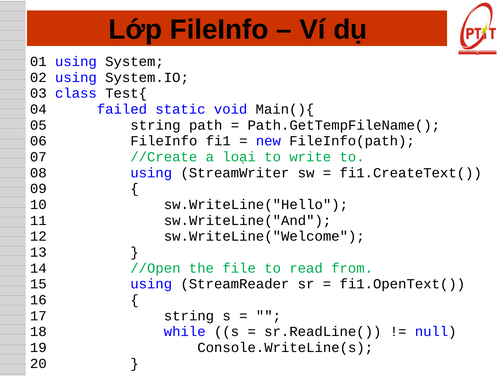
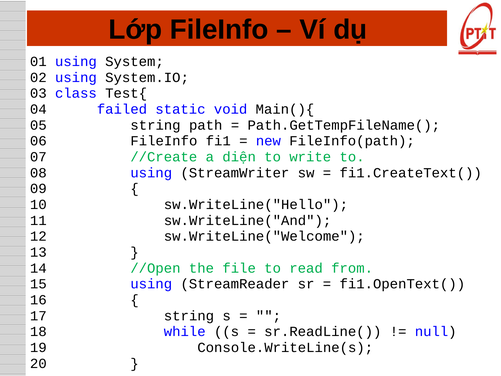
loại: loại -> diện
